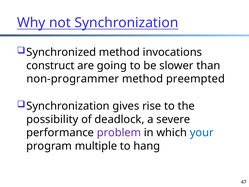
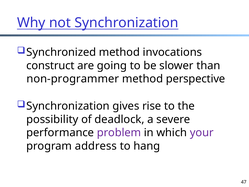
preempted: preempted -> perspective
your colour: blue -> purple
multiple: multiple -> address
